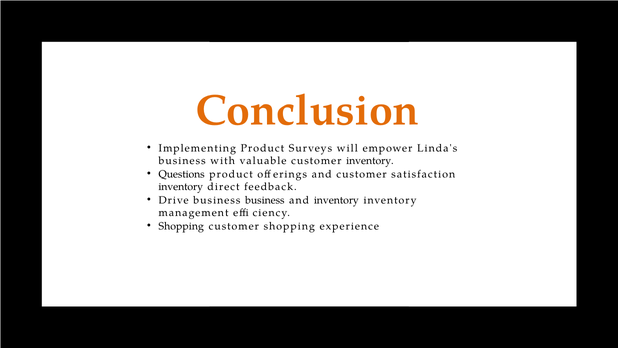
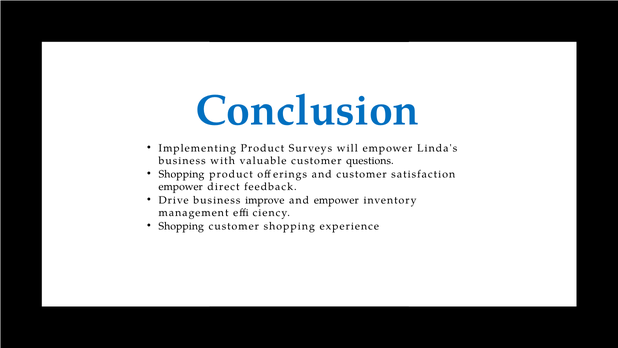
Conclusion colour: orange -> blue
customer inventory: inventory -> questions
Questions at (182, 174): Questions -> Shopping
inventory at (181, 187): inventory -> empower
business business: business -> improve
and inventory: inventory -> empower
